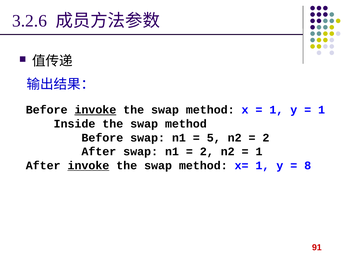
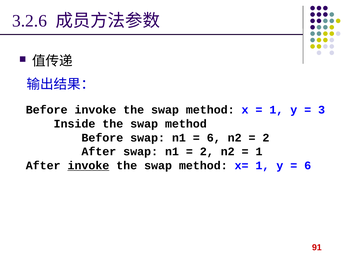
invoke at (95, 110) underline: present -> none
1 at (322, 110): 1 -> 3
5 at (214, 138): 5 -> 6
8 at (308, 166): 8 -> 6
